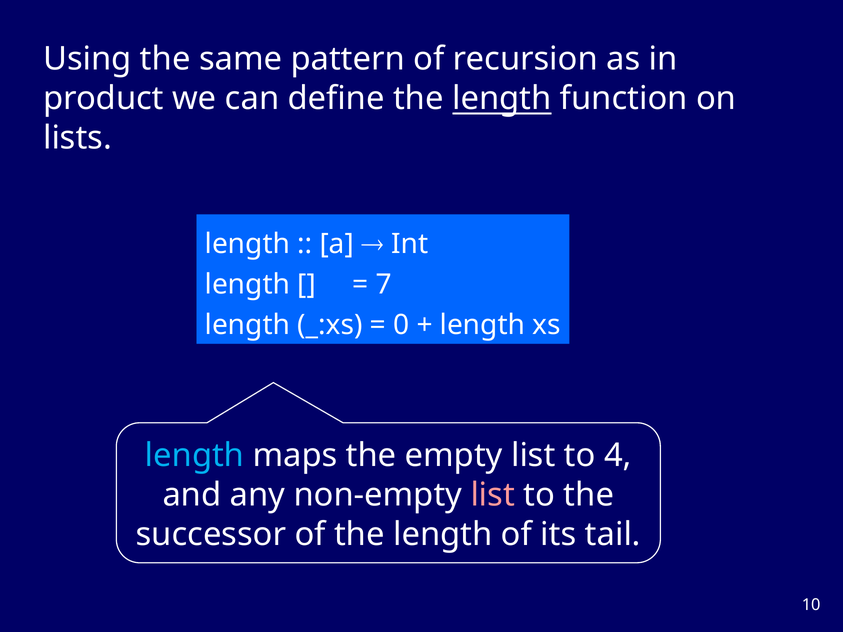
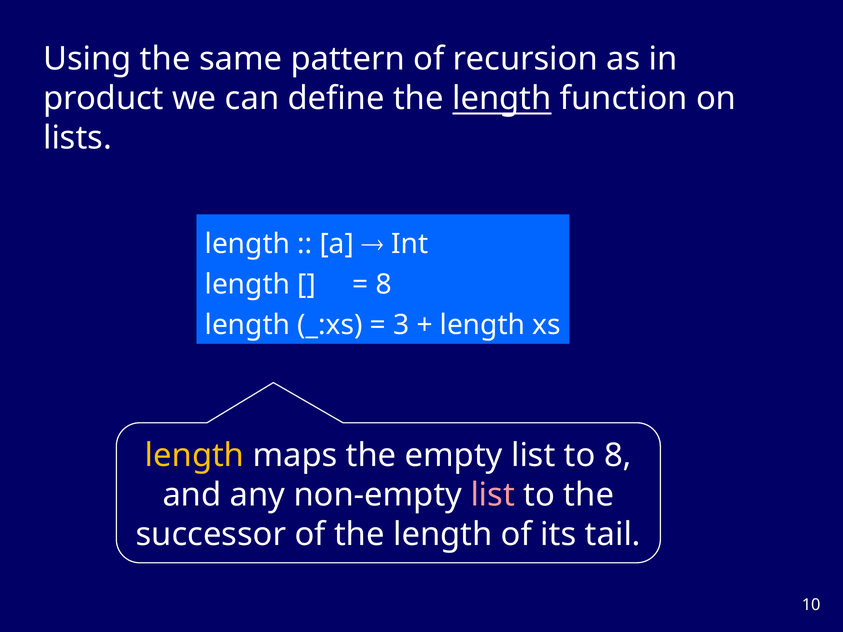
7 at (384, 285): 7 -> 8
0: 0 -> 3
length at (195, 456) colour: light blue -> yellow
to 4: 4 -> 8
